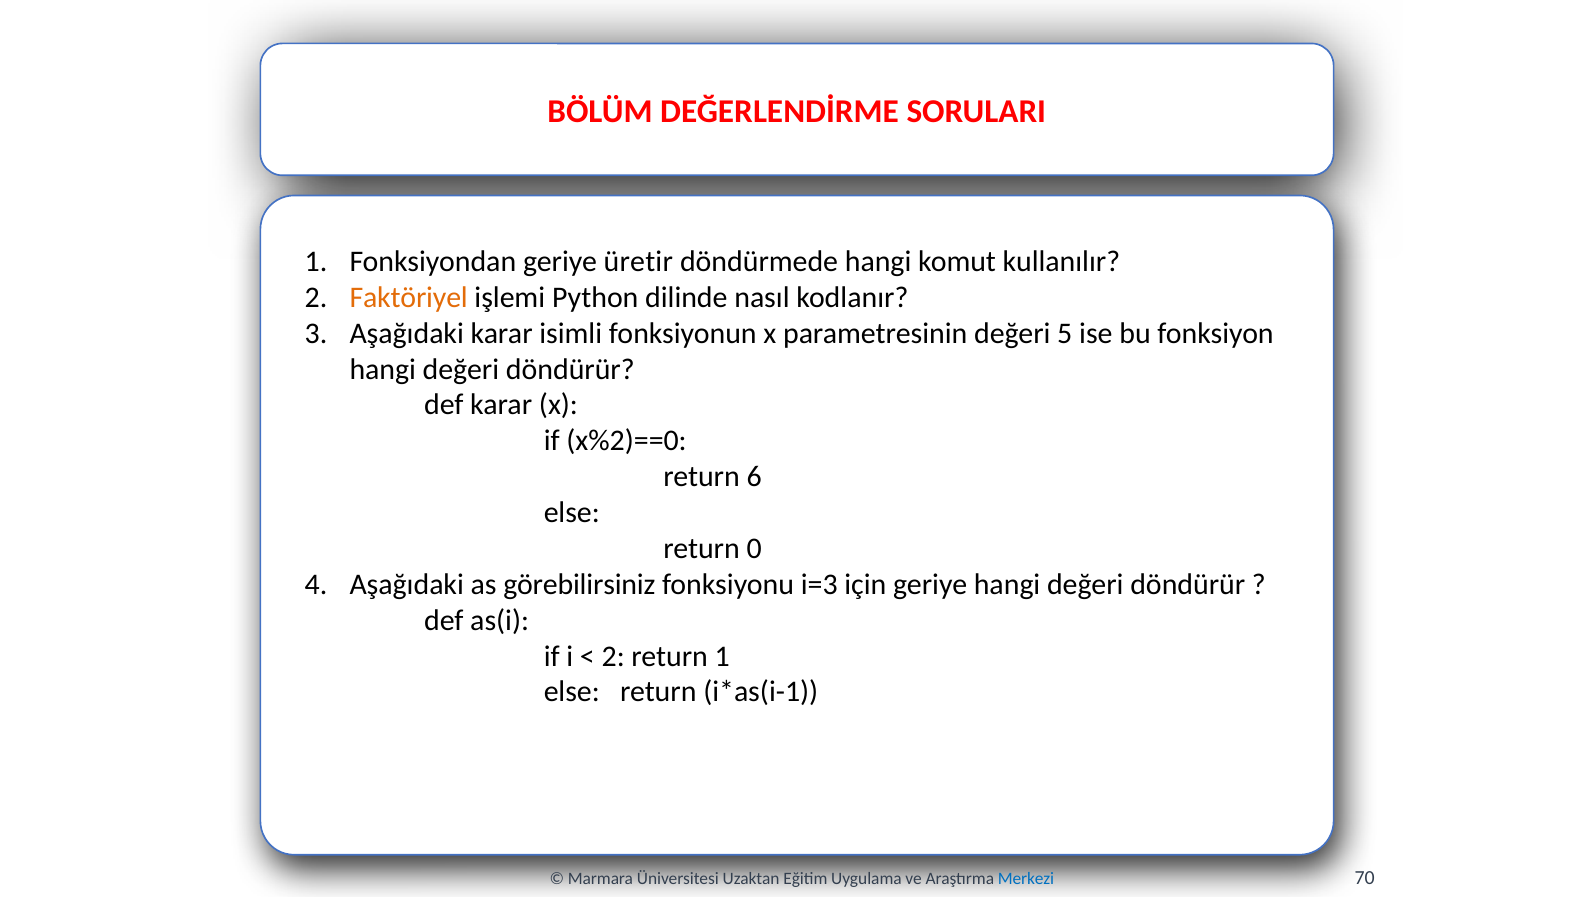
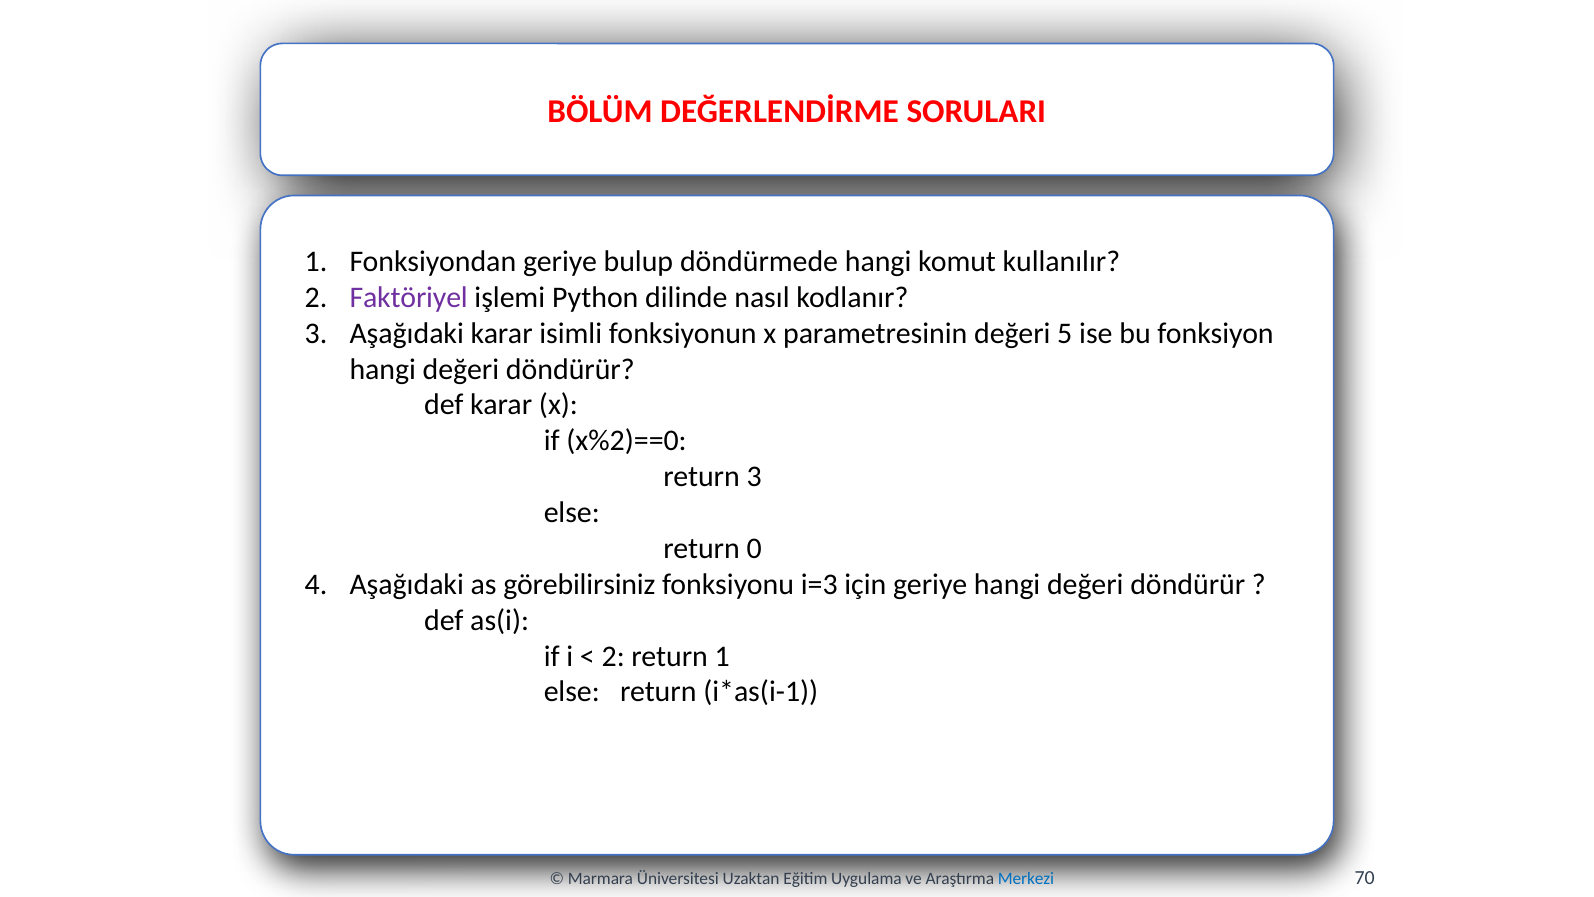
üretir: üretir -> bulup
Faktöriyel colour: orange -> purple
return 6: 6 -> 3
